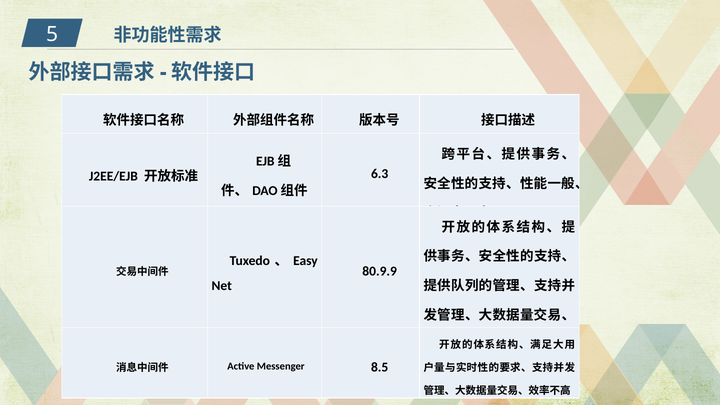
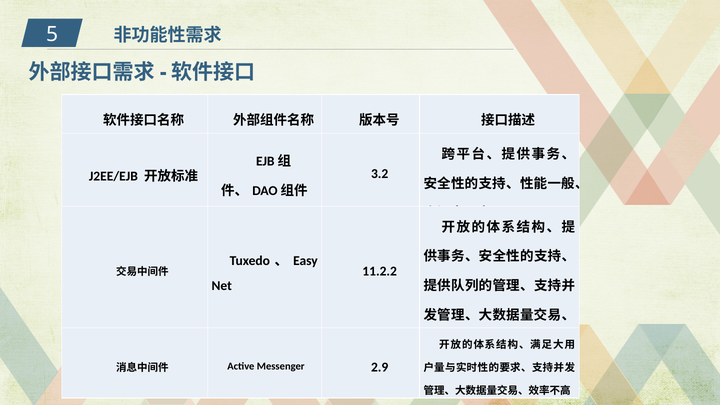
6.3: 6.3 -> 3.2
80.9.9: 80.9.9 -> 11.2.2
8.5: 8.5 -> 2.9
